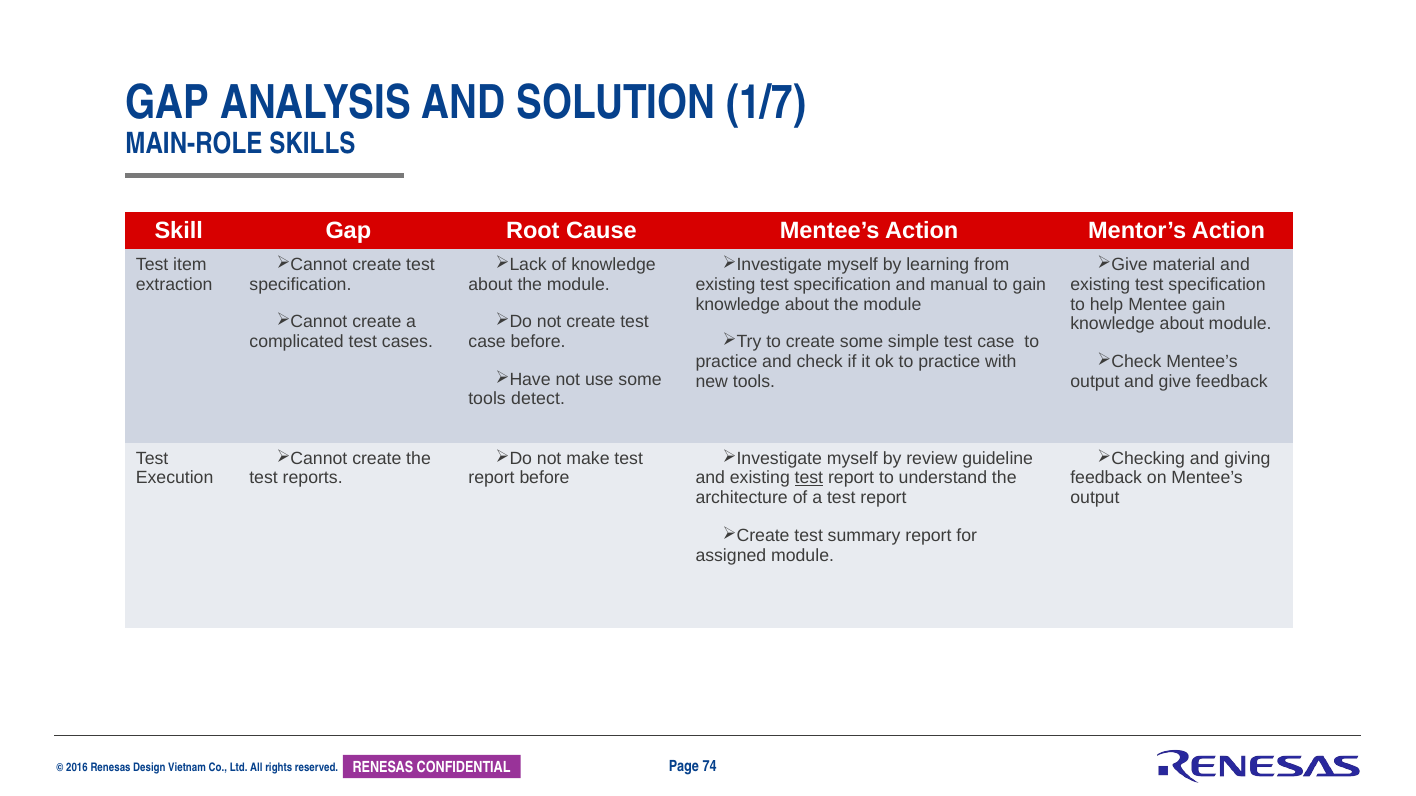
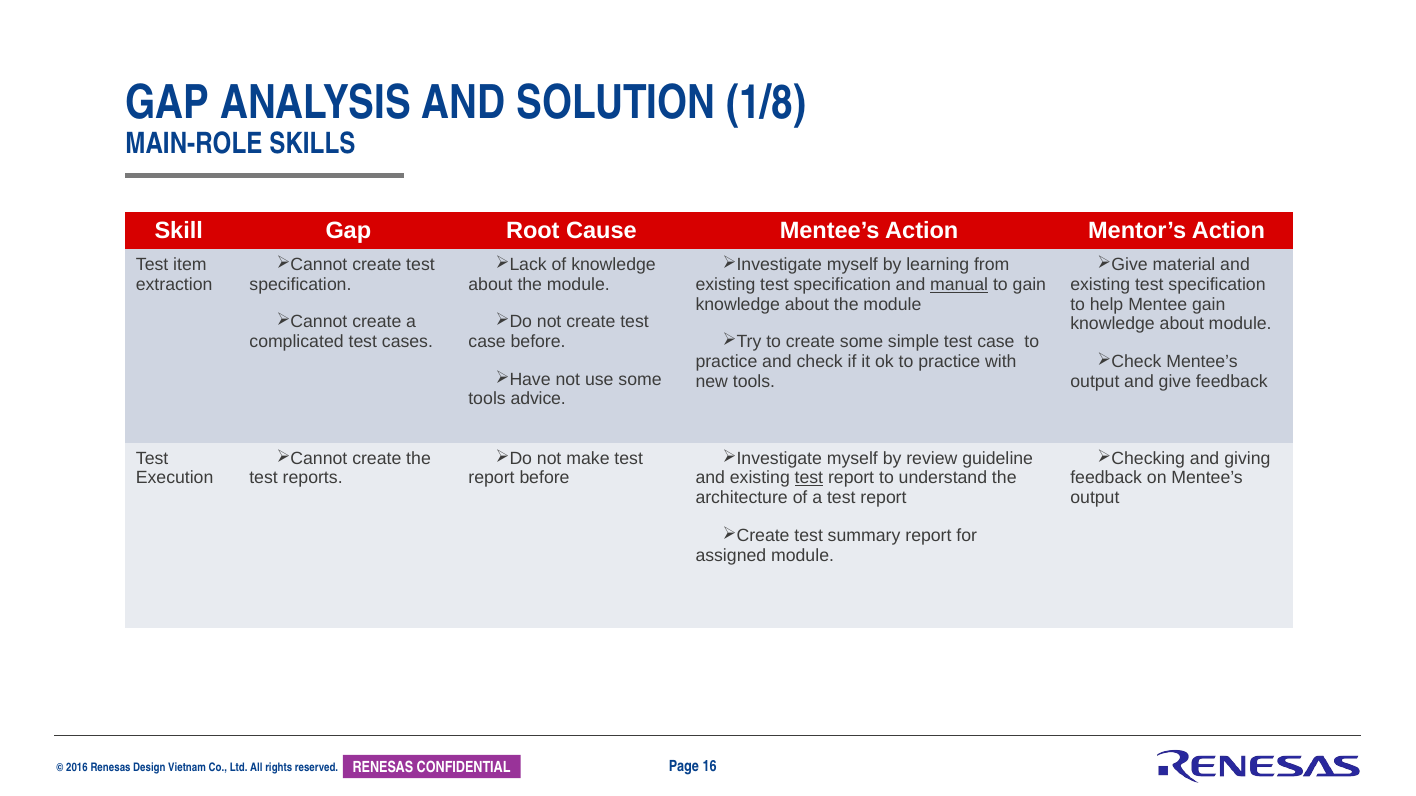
1/7: 1/7 -> 1/8
manual underline: none -> present
detect: detect -> advice
74: 74 -> 16
